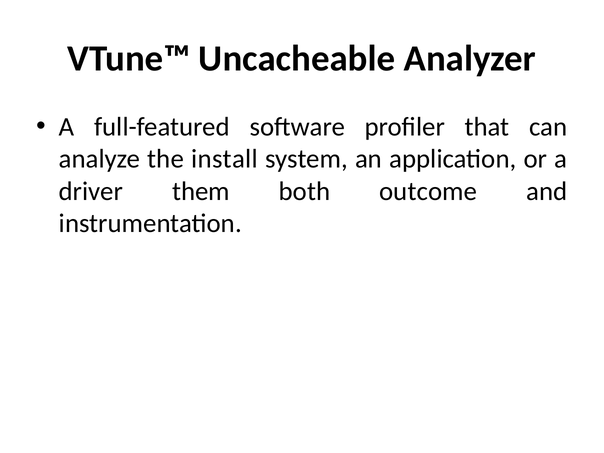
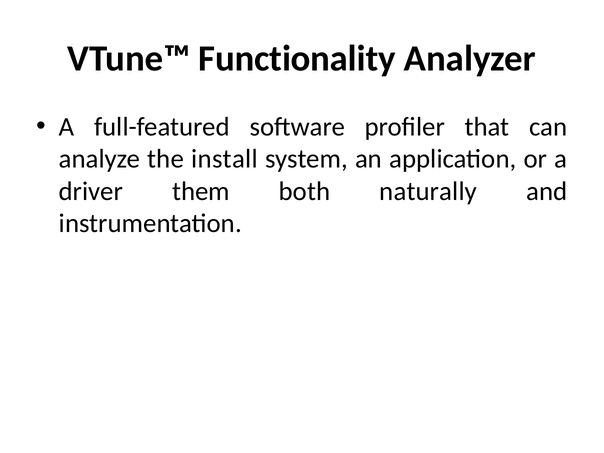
Uncacheable: Uncacheable -> Functionality
outcome: outcome -> naturally
